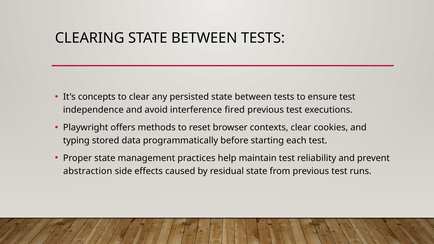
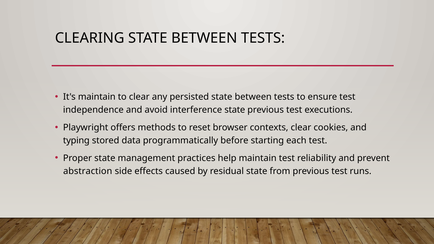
It's concepts: concepts -> maintain
interference fired: fired -> state
